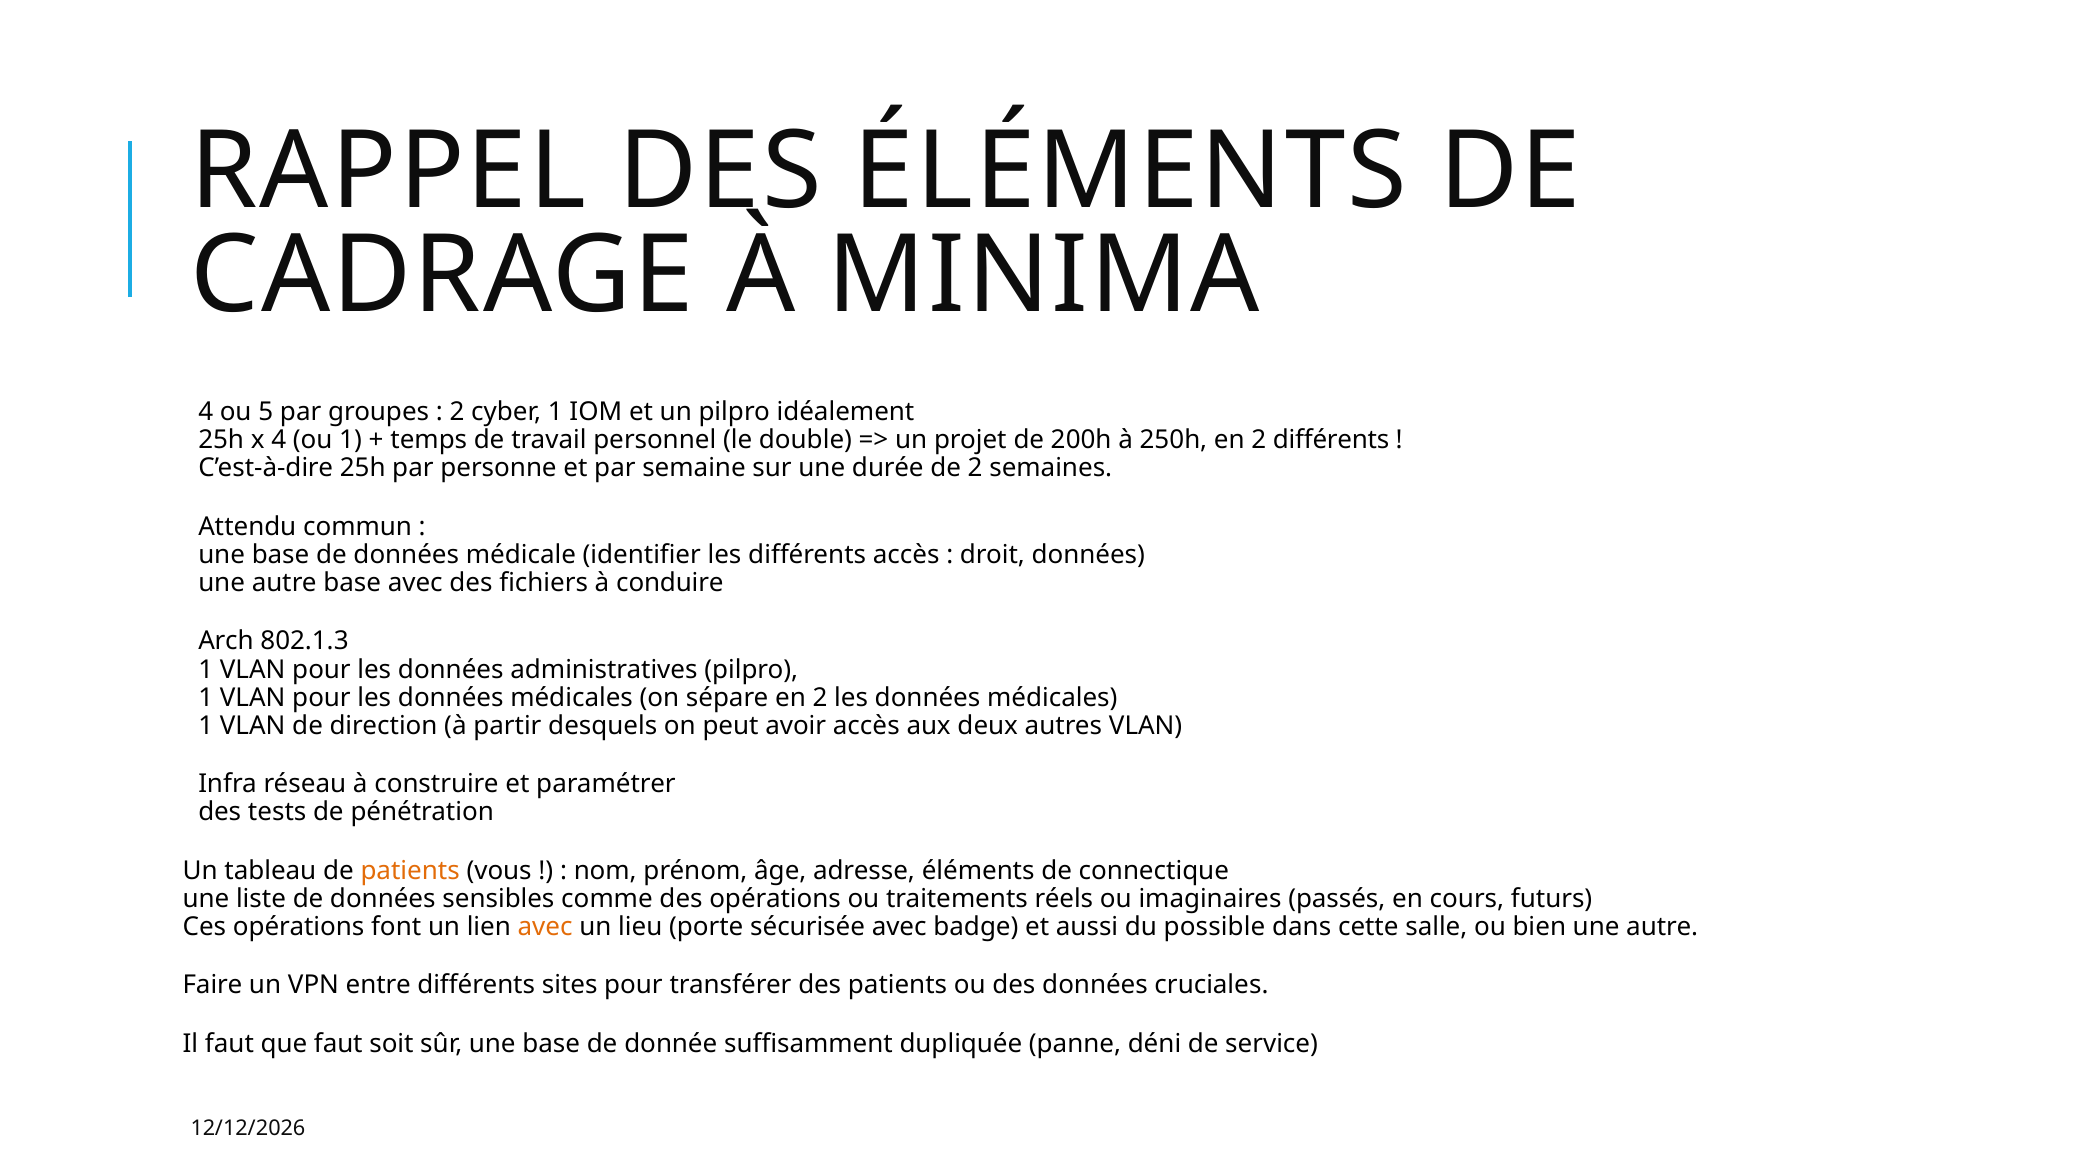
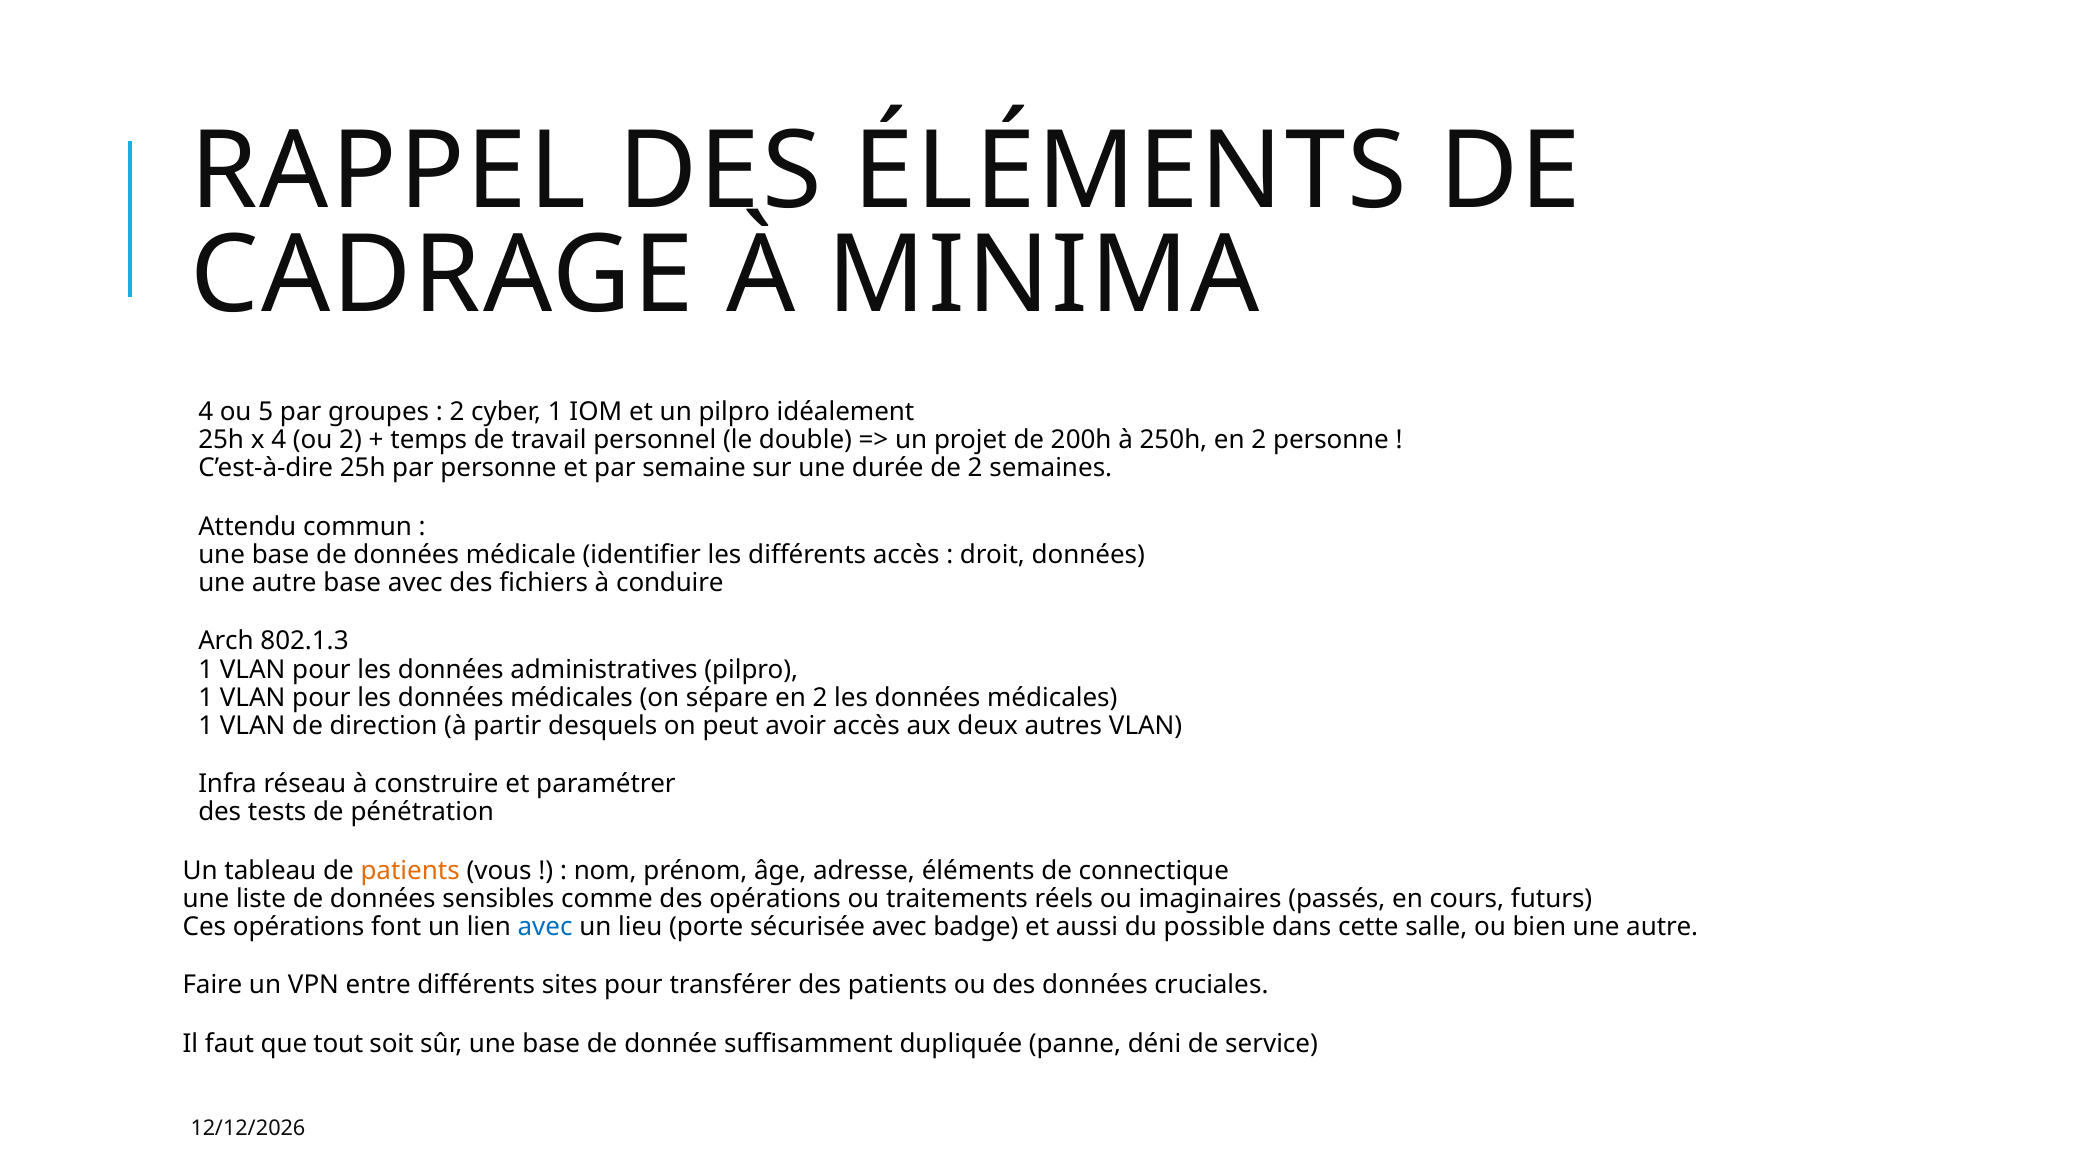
ou 1: 1 -> 2
2 différents: différents -> personne
avec at (545, 927) colour: orange -> blue
que faut: faut -> tout
